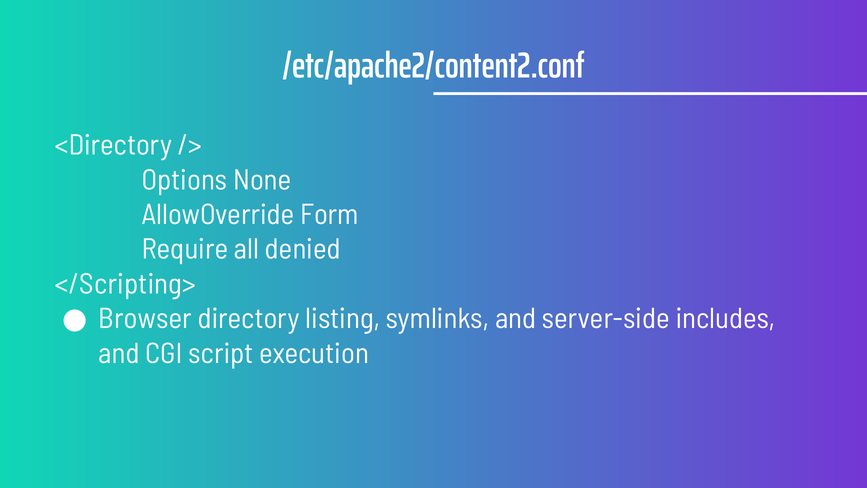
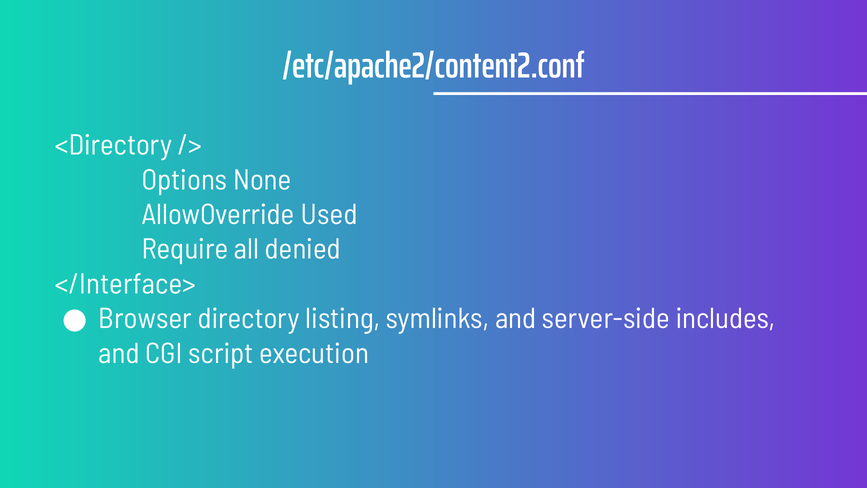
Form: Form -> Used
</Scripting>: </Scripting> -> </Interface>
